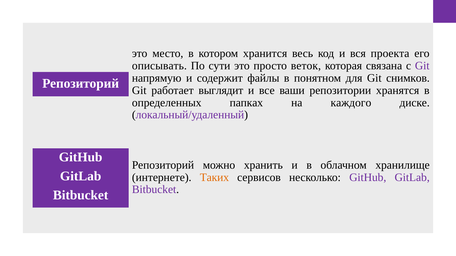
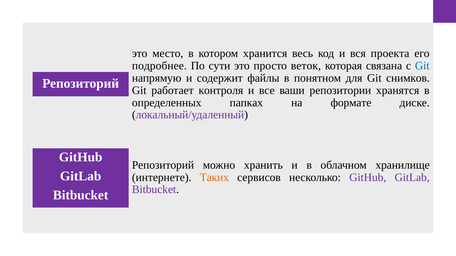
описывать: описывать -> подробнее
Git at (422, 66) colour: purple -> blue
выглядит: выглядит -> контроля
каждого: каждого -> формате
